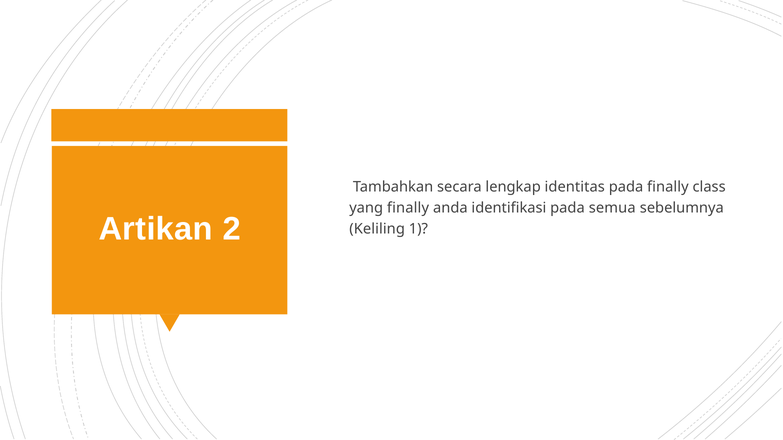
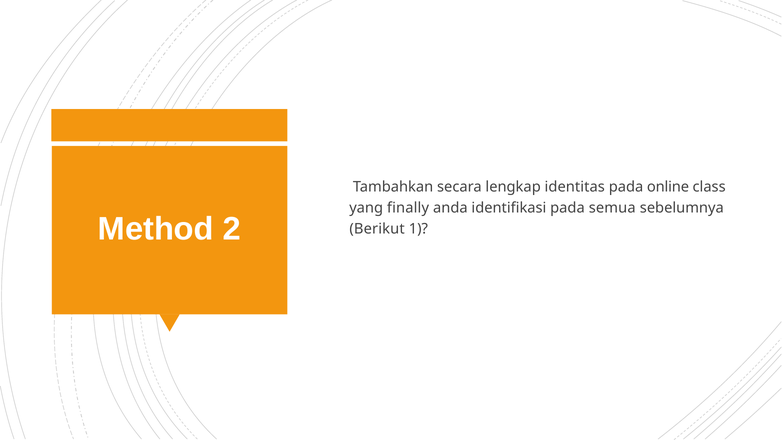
pada finally: finally -> online
Artikan: Artikan -> Method
Keliling: Keliling -> Berikut
